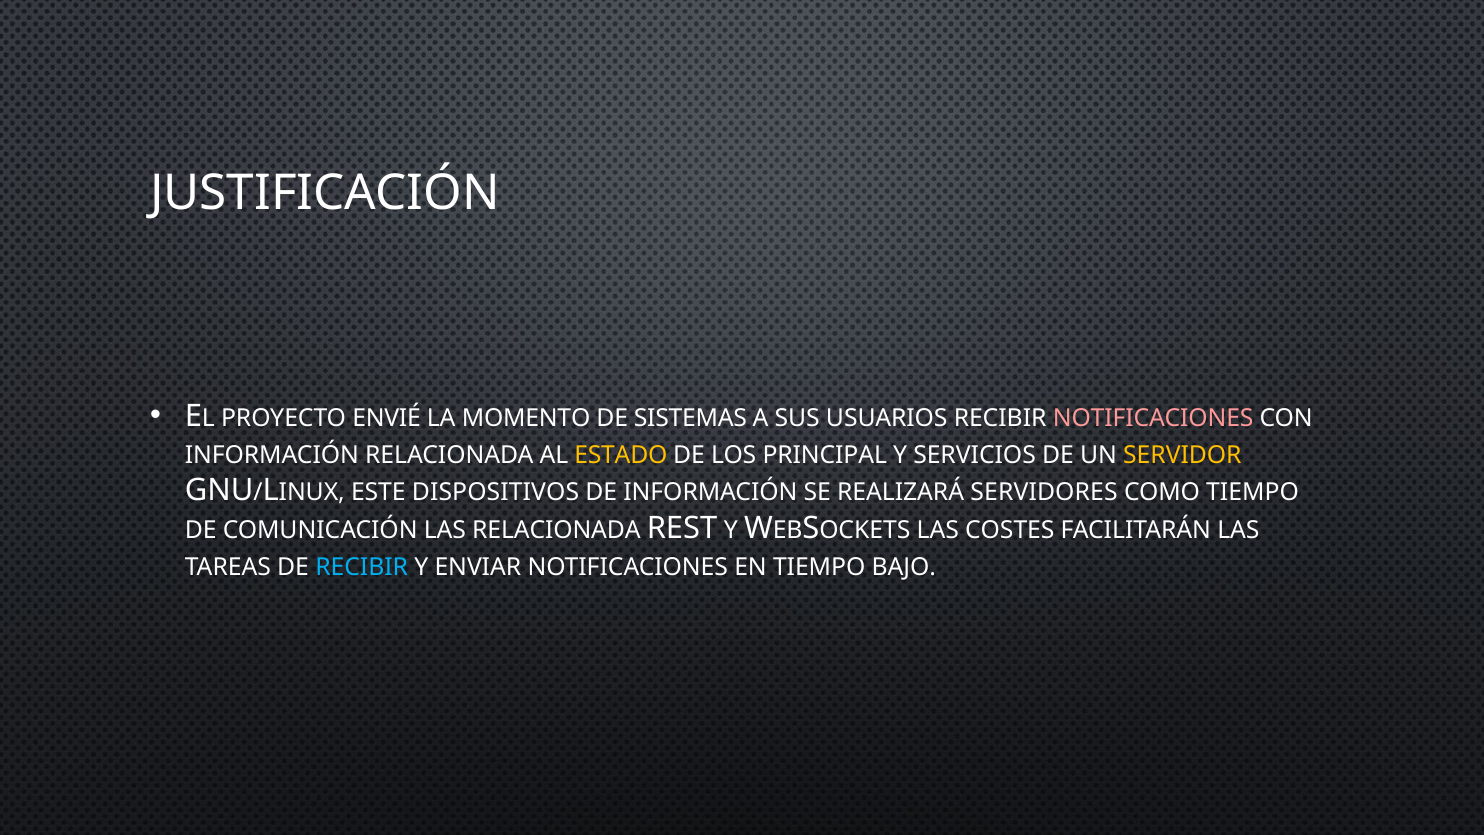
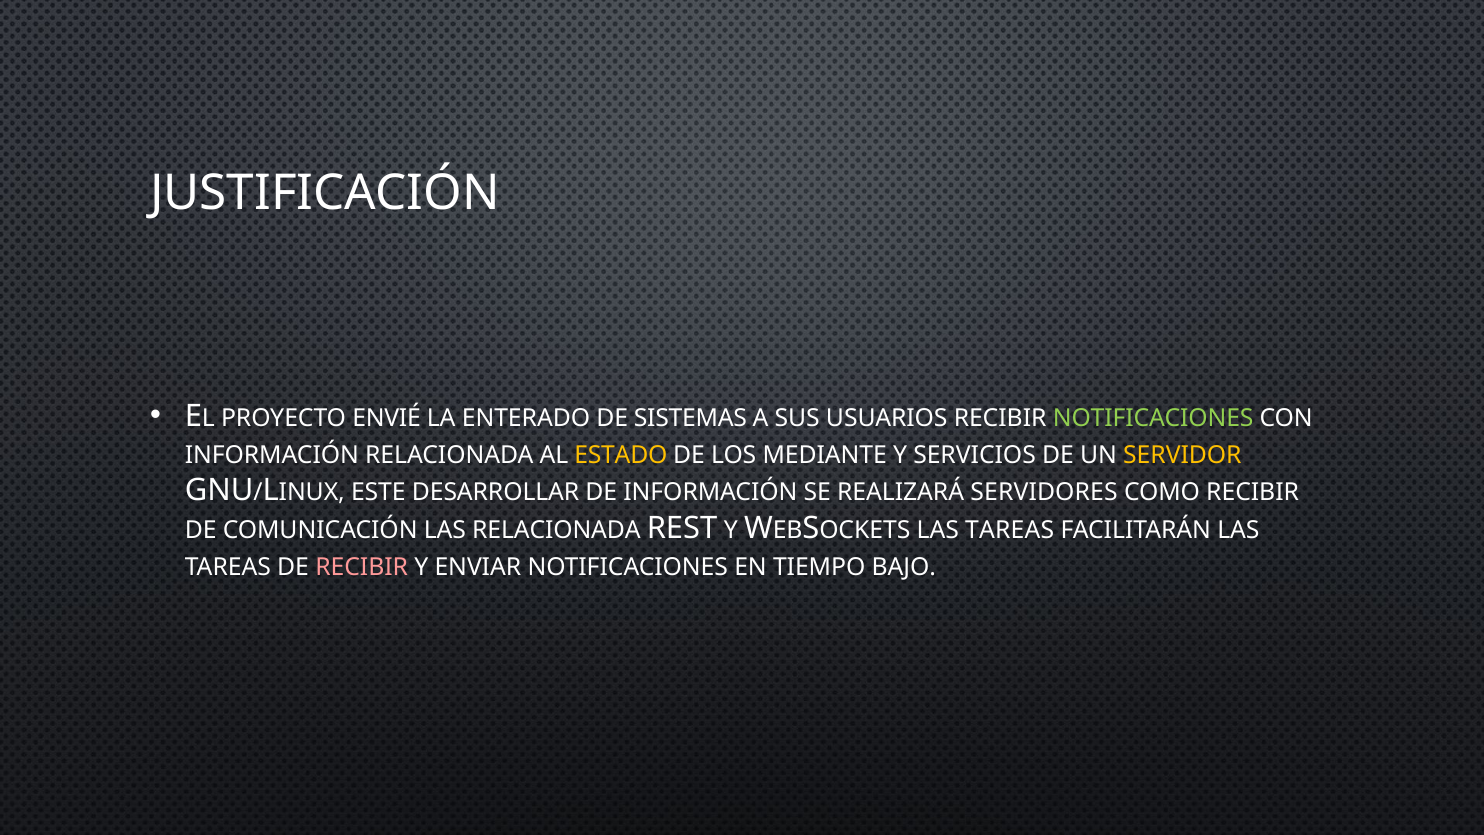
MOMENTO: MOMENTO -> ENTERADO
NOTIFICACIONES at (1153, 418) colour: pink -> light green
PRINCIPAL: PRINCIPAL -> MEDIANTE
DISPOSITIVOS: DISPOSITIVOS -> DESARROLLAR
COMO TIEMPO: TIEMPO -> RECIBIR
COSTES at (1010, 530): COSTES -> TAREAS
RECIBIR at (362, 567) colour: light blue -> pink
